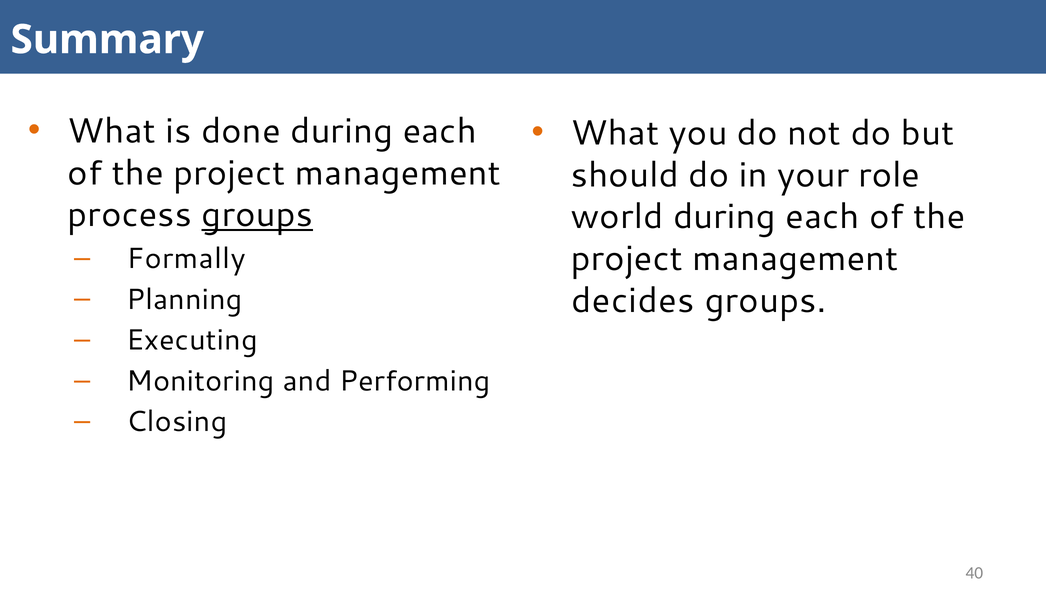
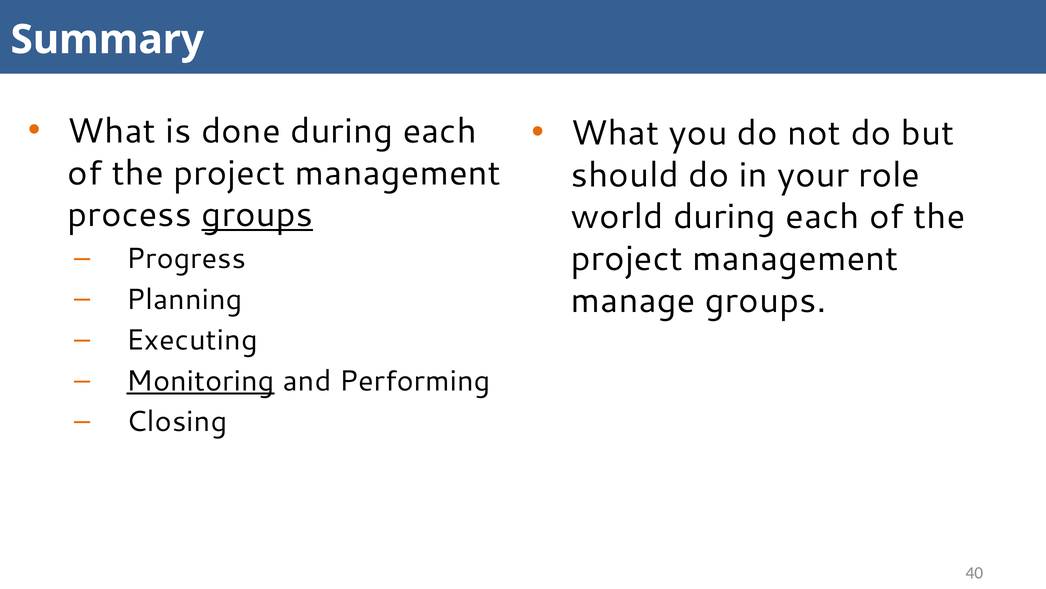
Formally: Formally -> Progress
decides: decides -> manage
Monitoring underline: none -> present
